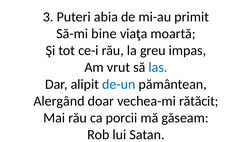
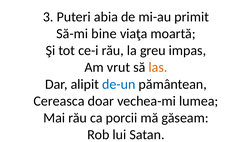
las colour: blue -> orange
Alergând: Alergând -> Cereasca
rătăcit: rătăcit -> lumea
